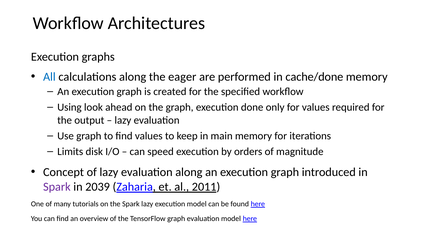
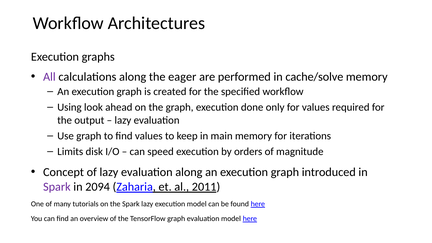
All colour: blue -> purple
cache/done: cache/done -> cache/solve
2039: 2039 -> 2094
